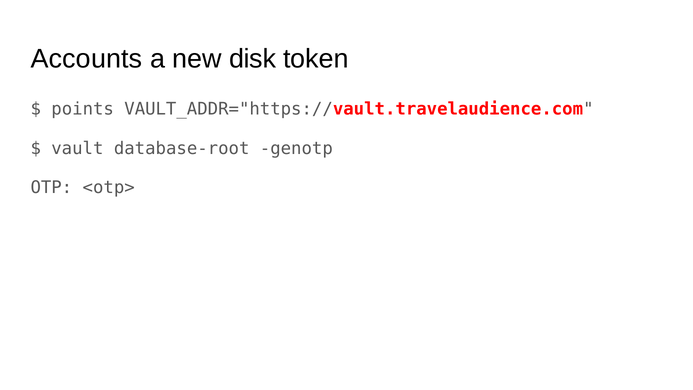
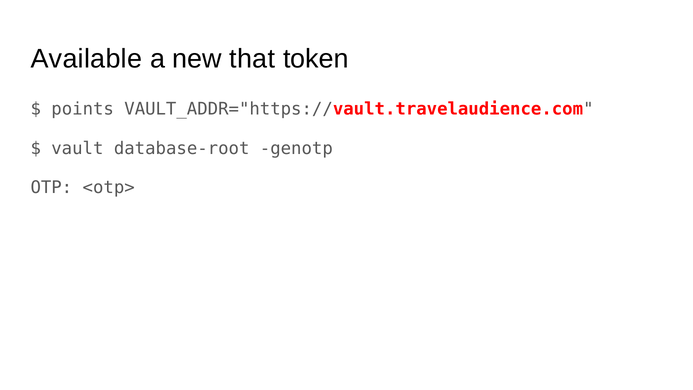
Accounts: Accounts -> Available
disk: disk -> that
